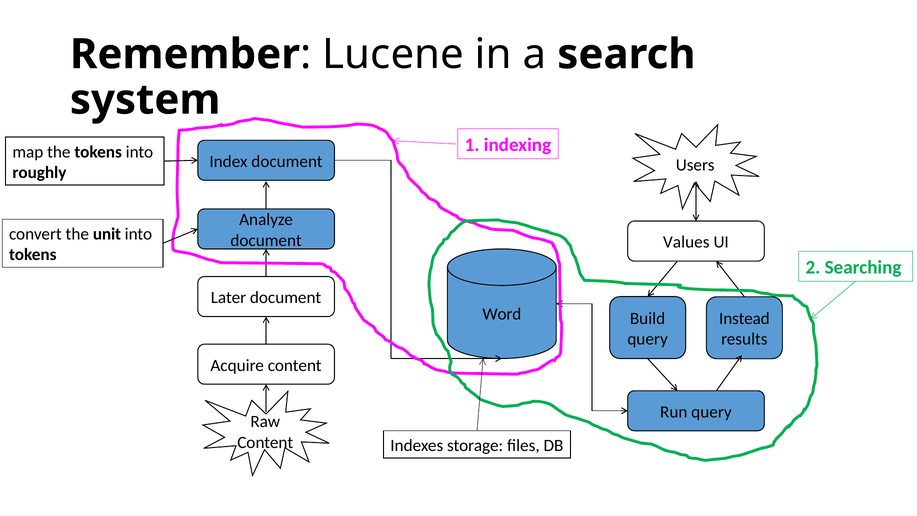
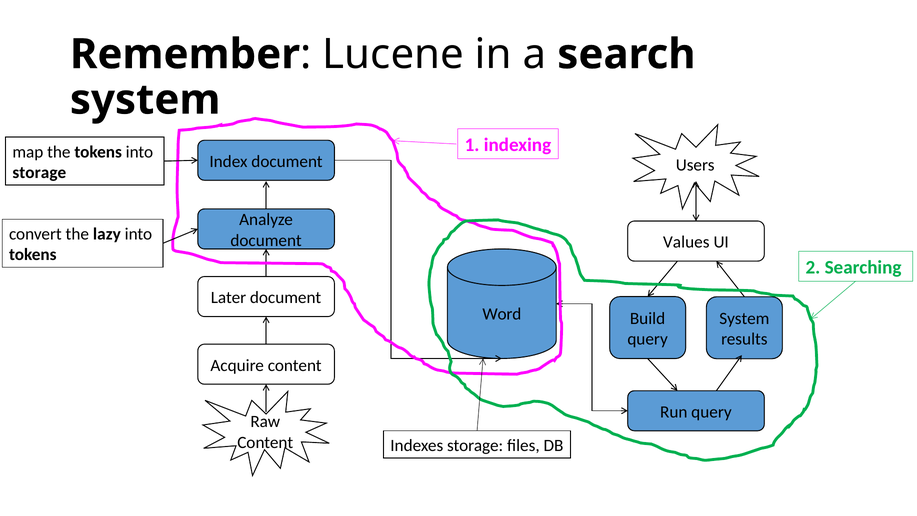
roughly at (39, 173): roughly -> storage
unit: unit -> lazy
Instead at (744, 318): Instead -> System
